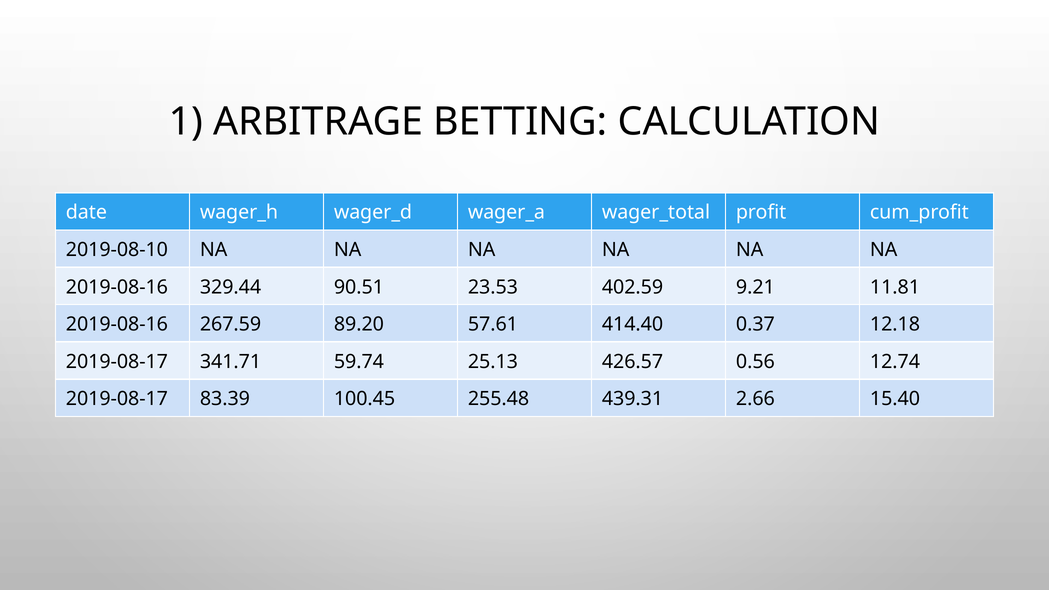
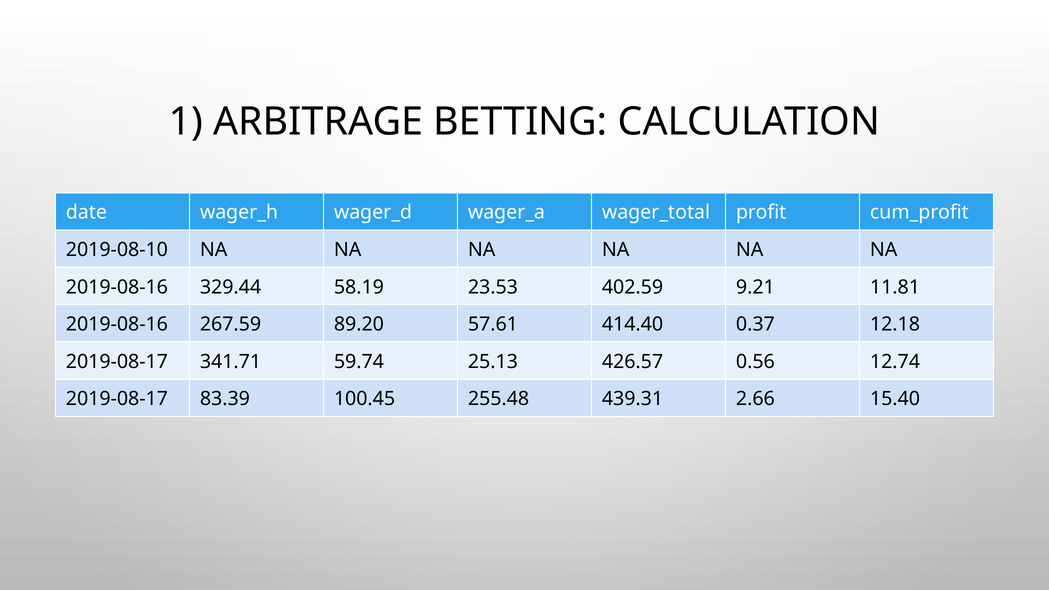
90.51: 90.51 -> 58.19
